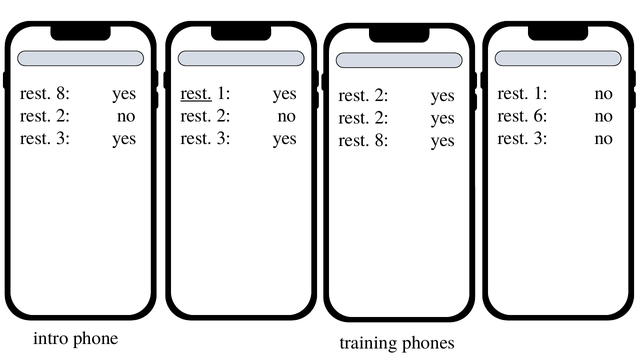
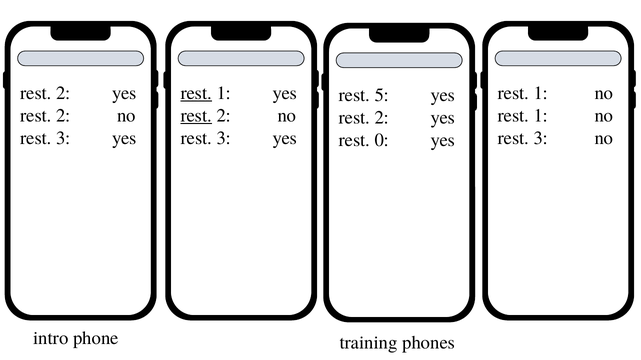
8 at (63, 93): 8 -> 2
2 at (382, 95): 2 -> 5
rest at (196, 116) underline: none -> present
6 at (541, 116): 6 -> 1
8 at (382, 140): 8 -> 0
